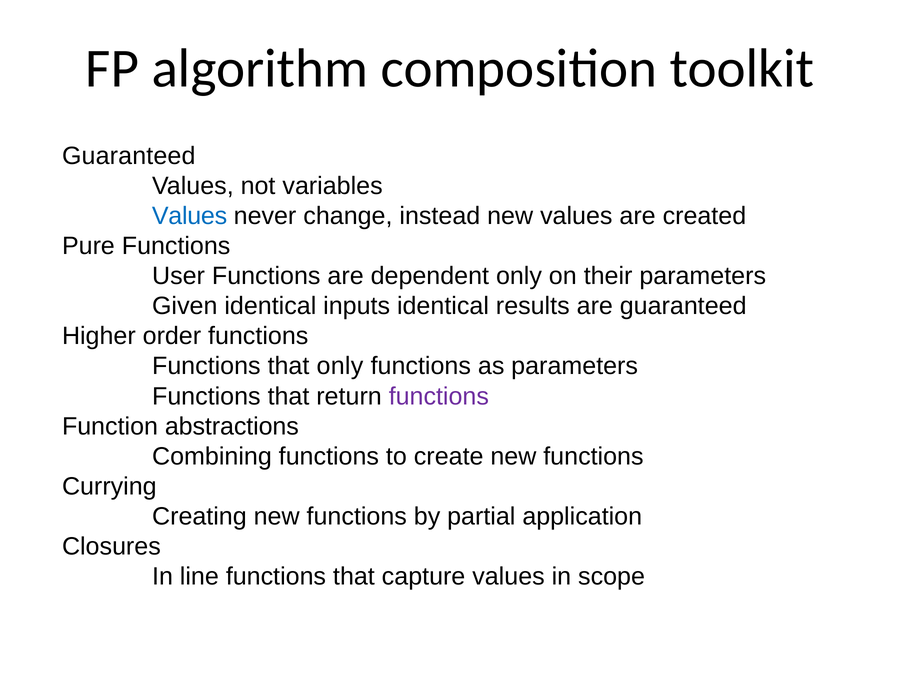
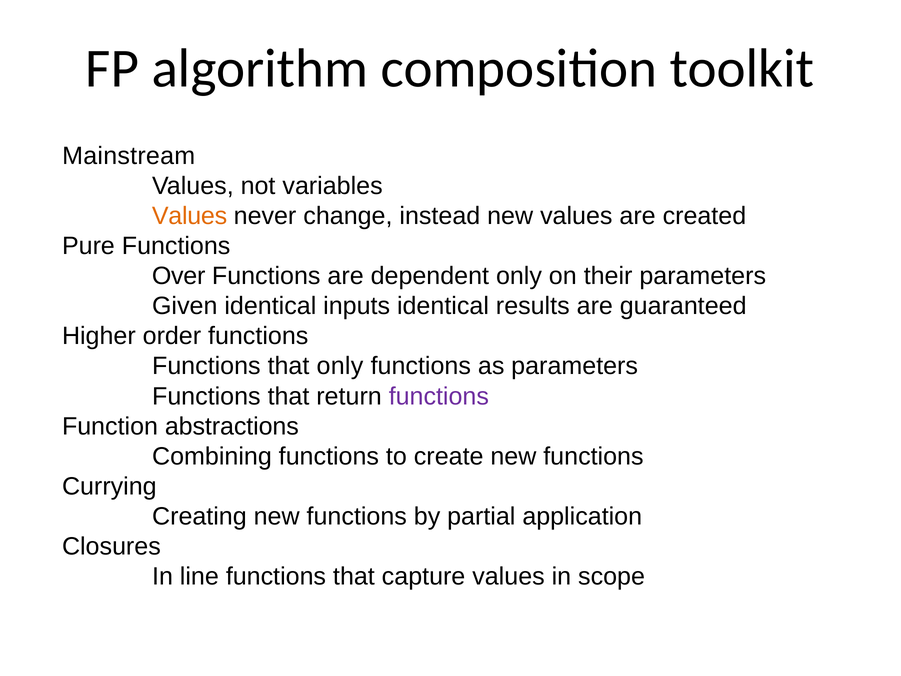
Guaranteed at (129, 156): Guaranteed -> Mainstream
Values at (190, 216) colour: blue -> orange
User: User -> Over
